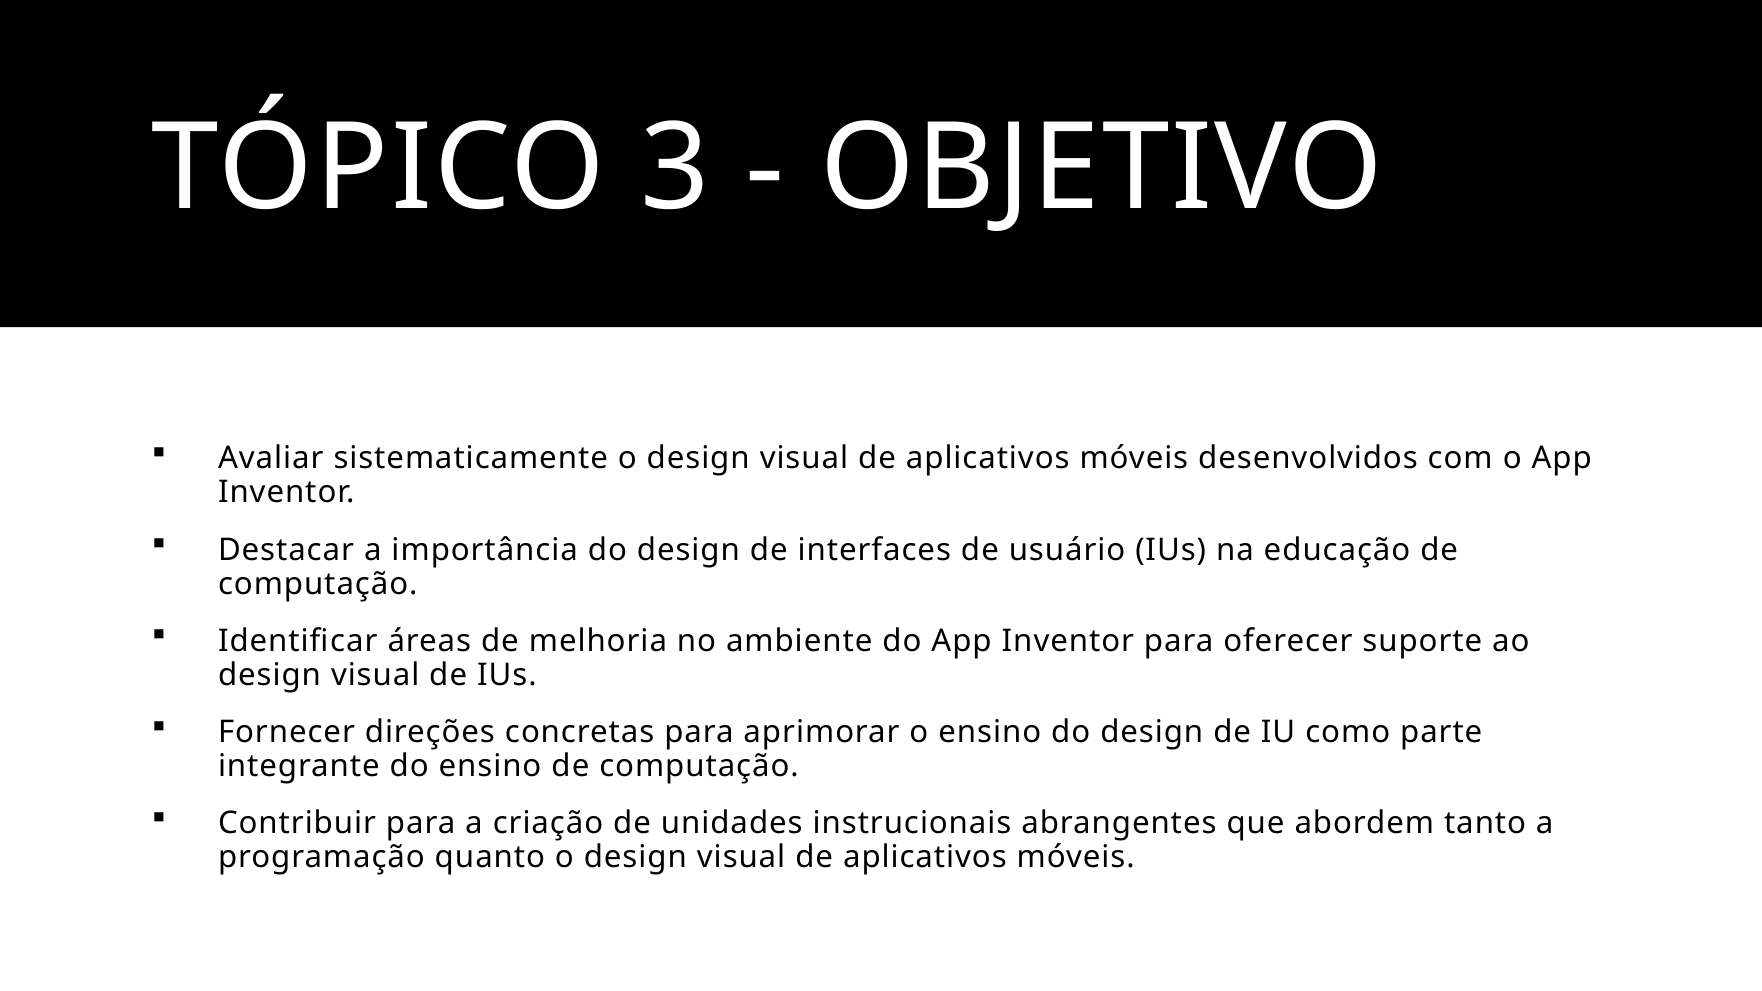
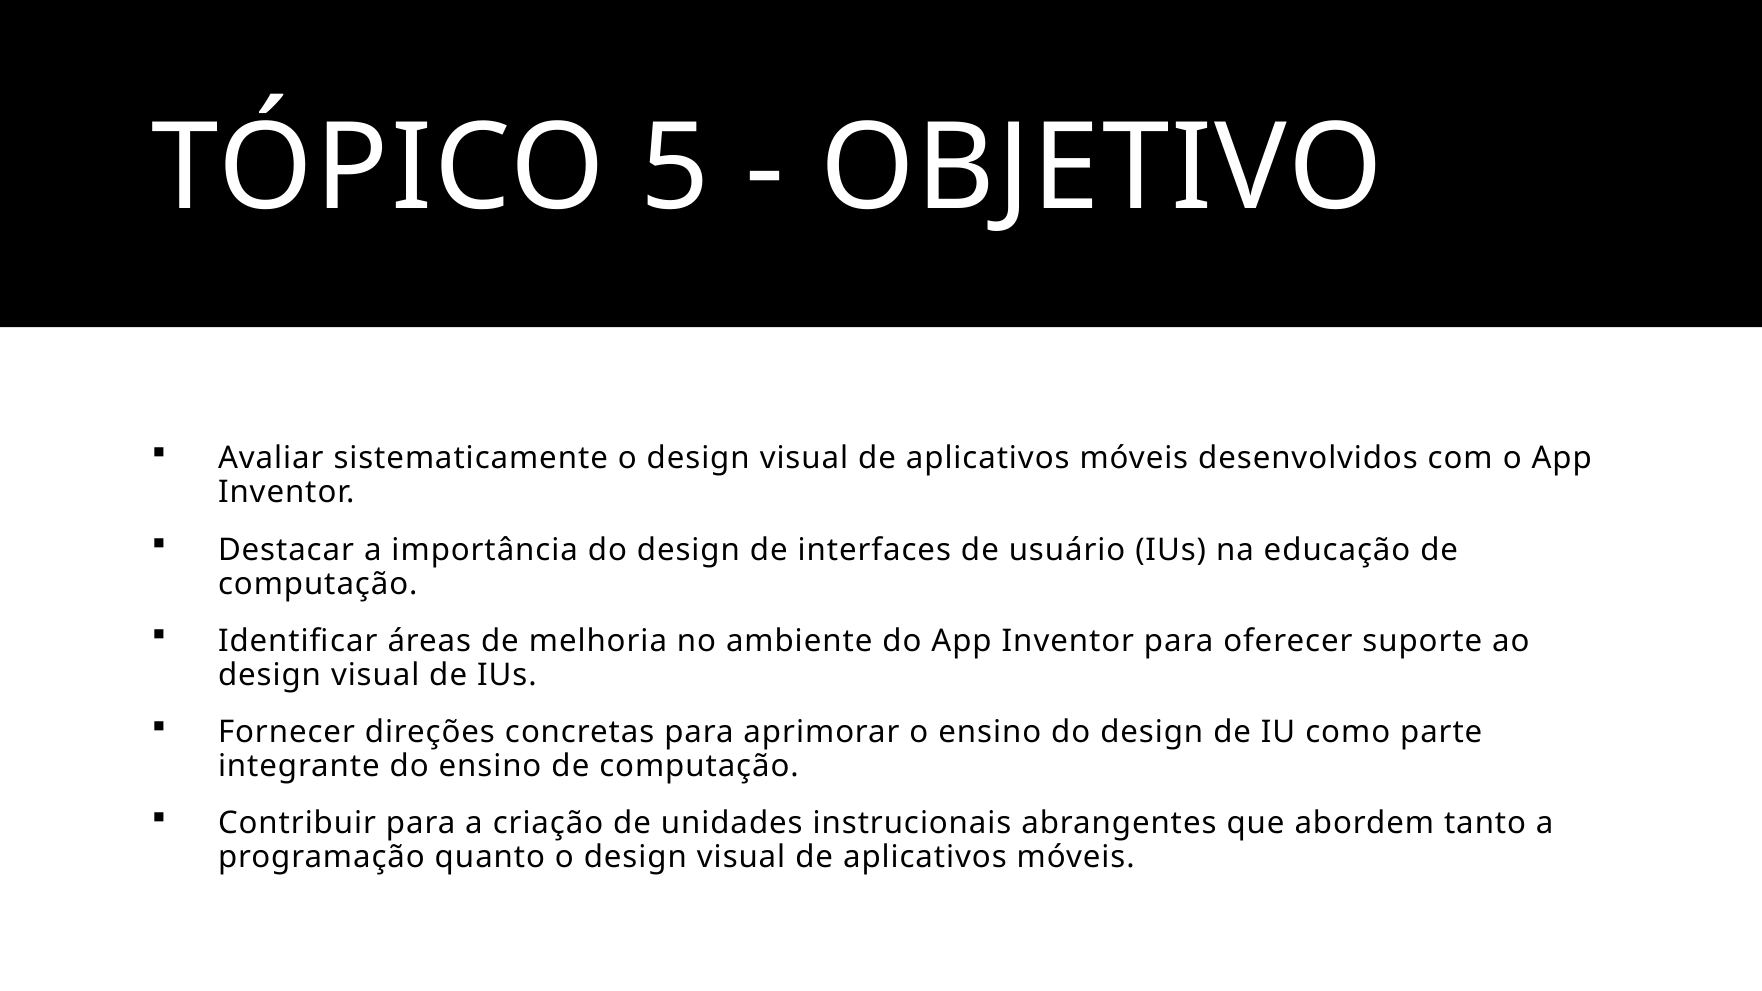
3: 3 -> 5
